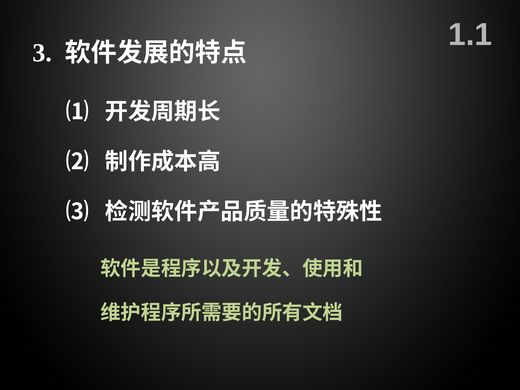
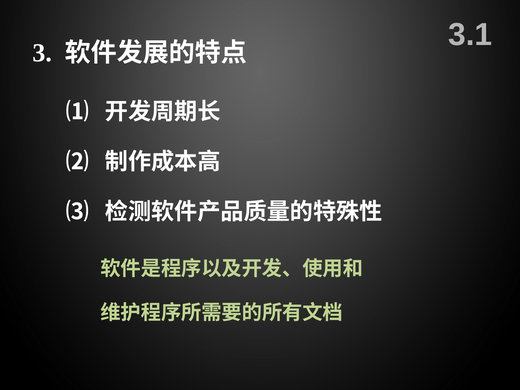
1.1: 1.1 -> 3.1
